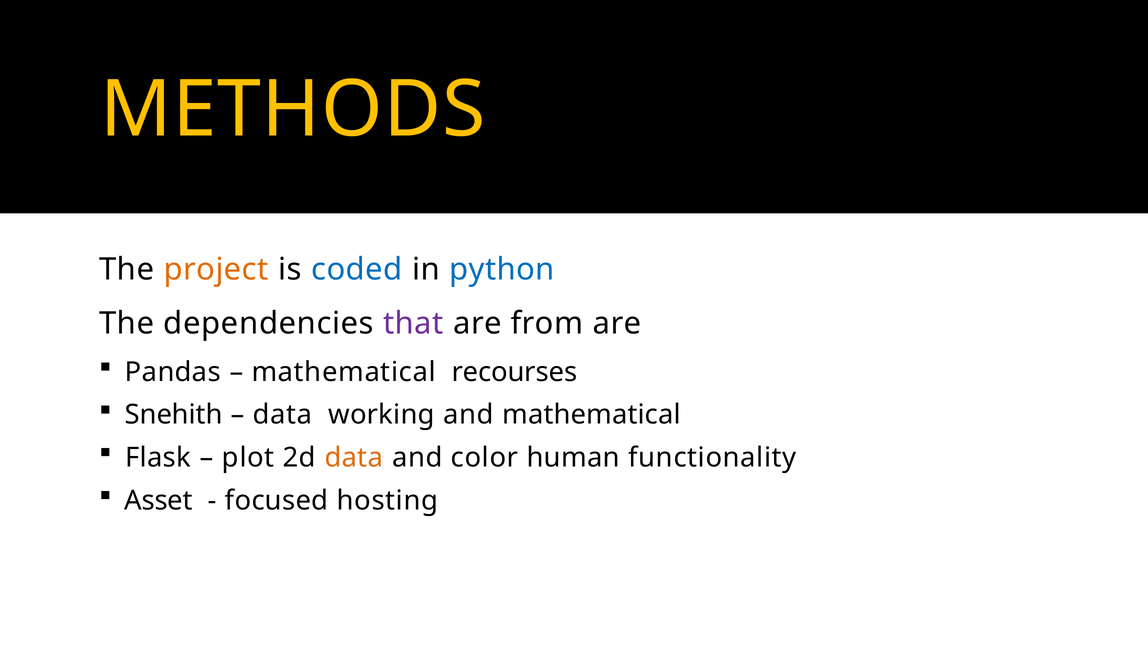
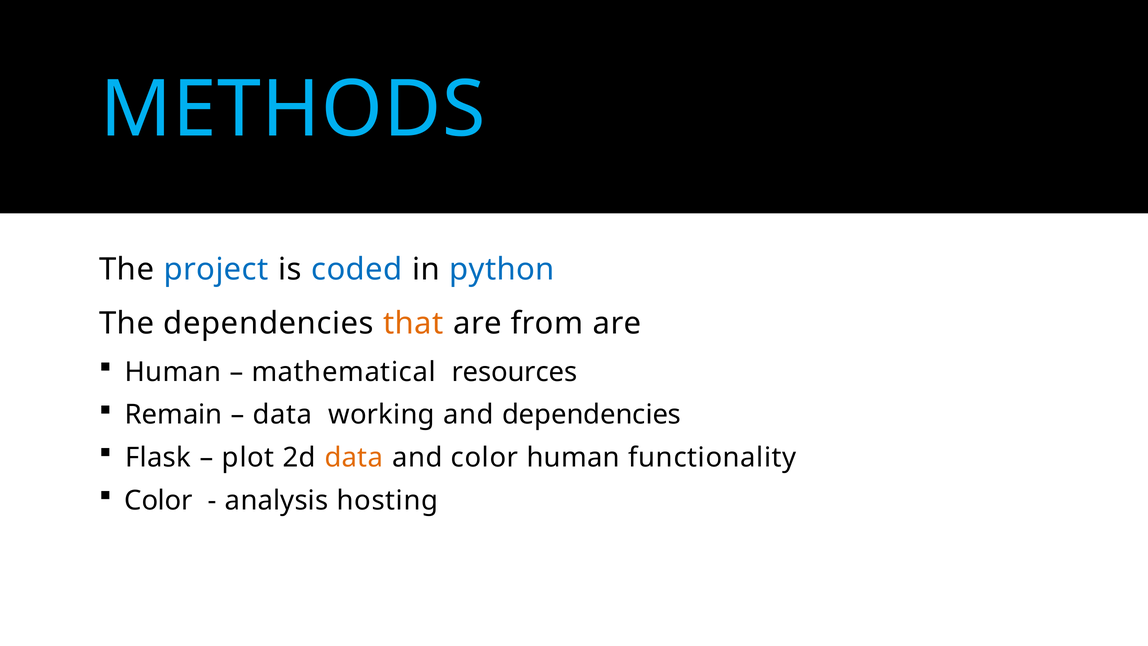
METHODS colour: yellow -> light blue
project colour: orange -> blue
that colour: purple -> orange
Pandas at (173, 372): Pandas -> Human
recourses: recourses -> resources
Snehith: Snehith -> Remain
and mathematical: mathematical -> dependencies
Asset at (158, 500): Asset -> Color
focused: focused -> analysis
